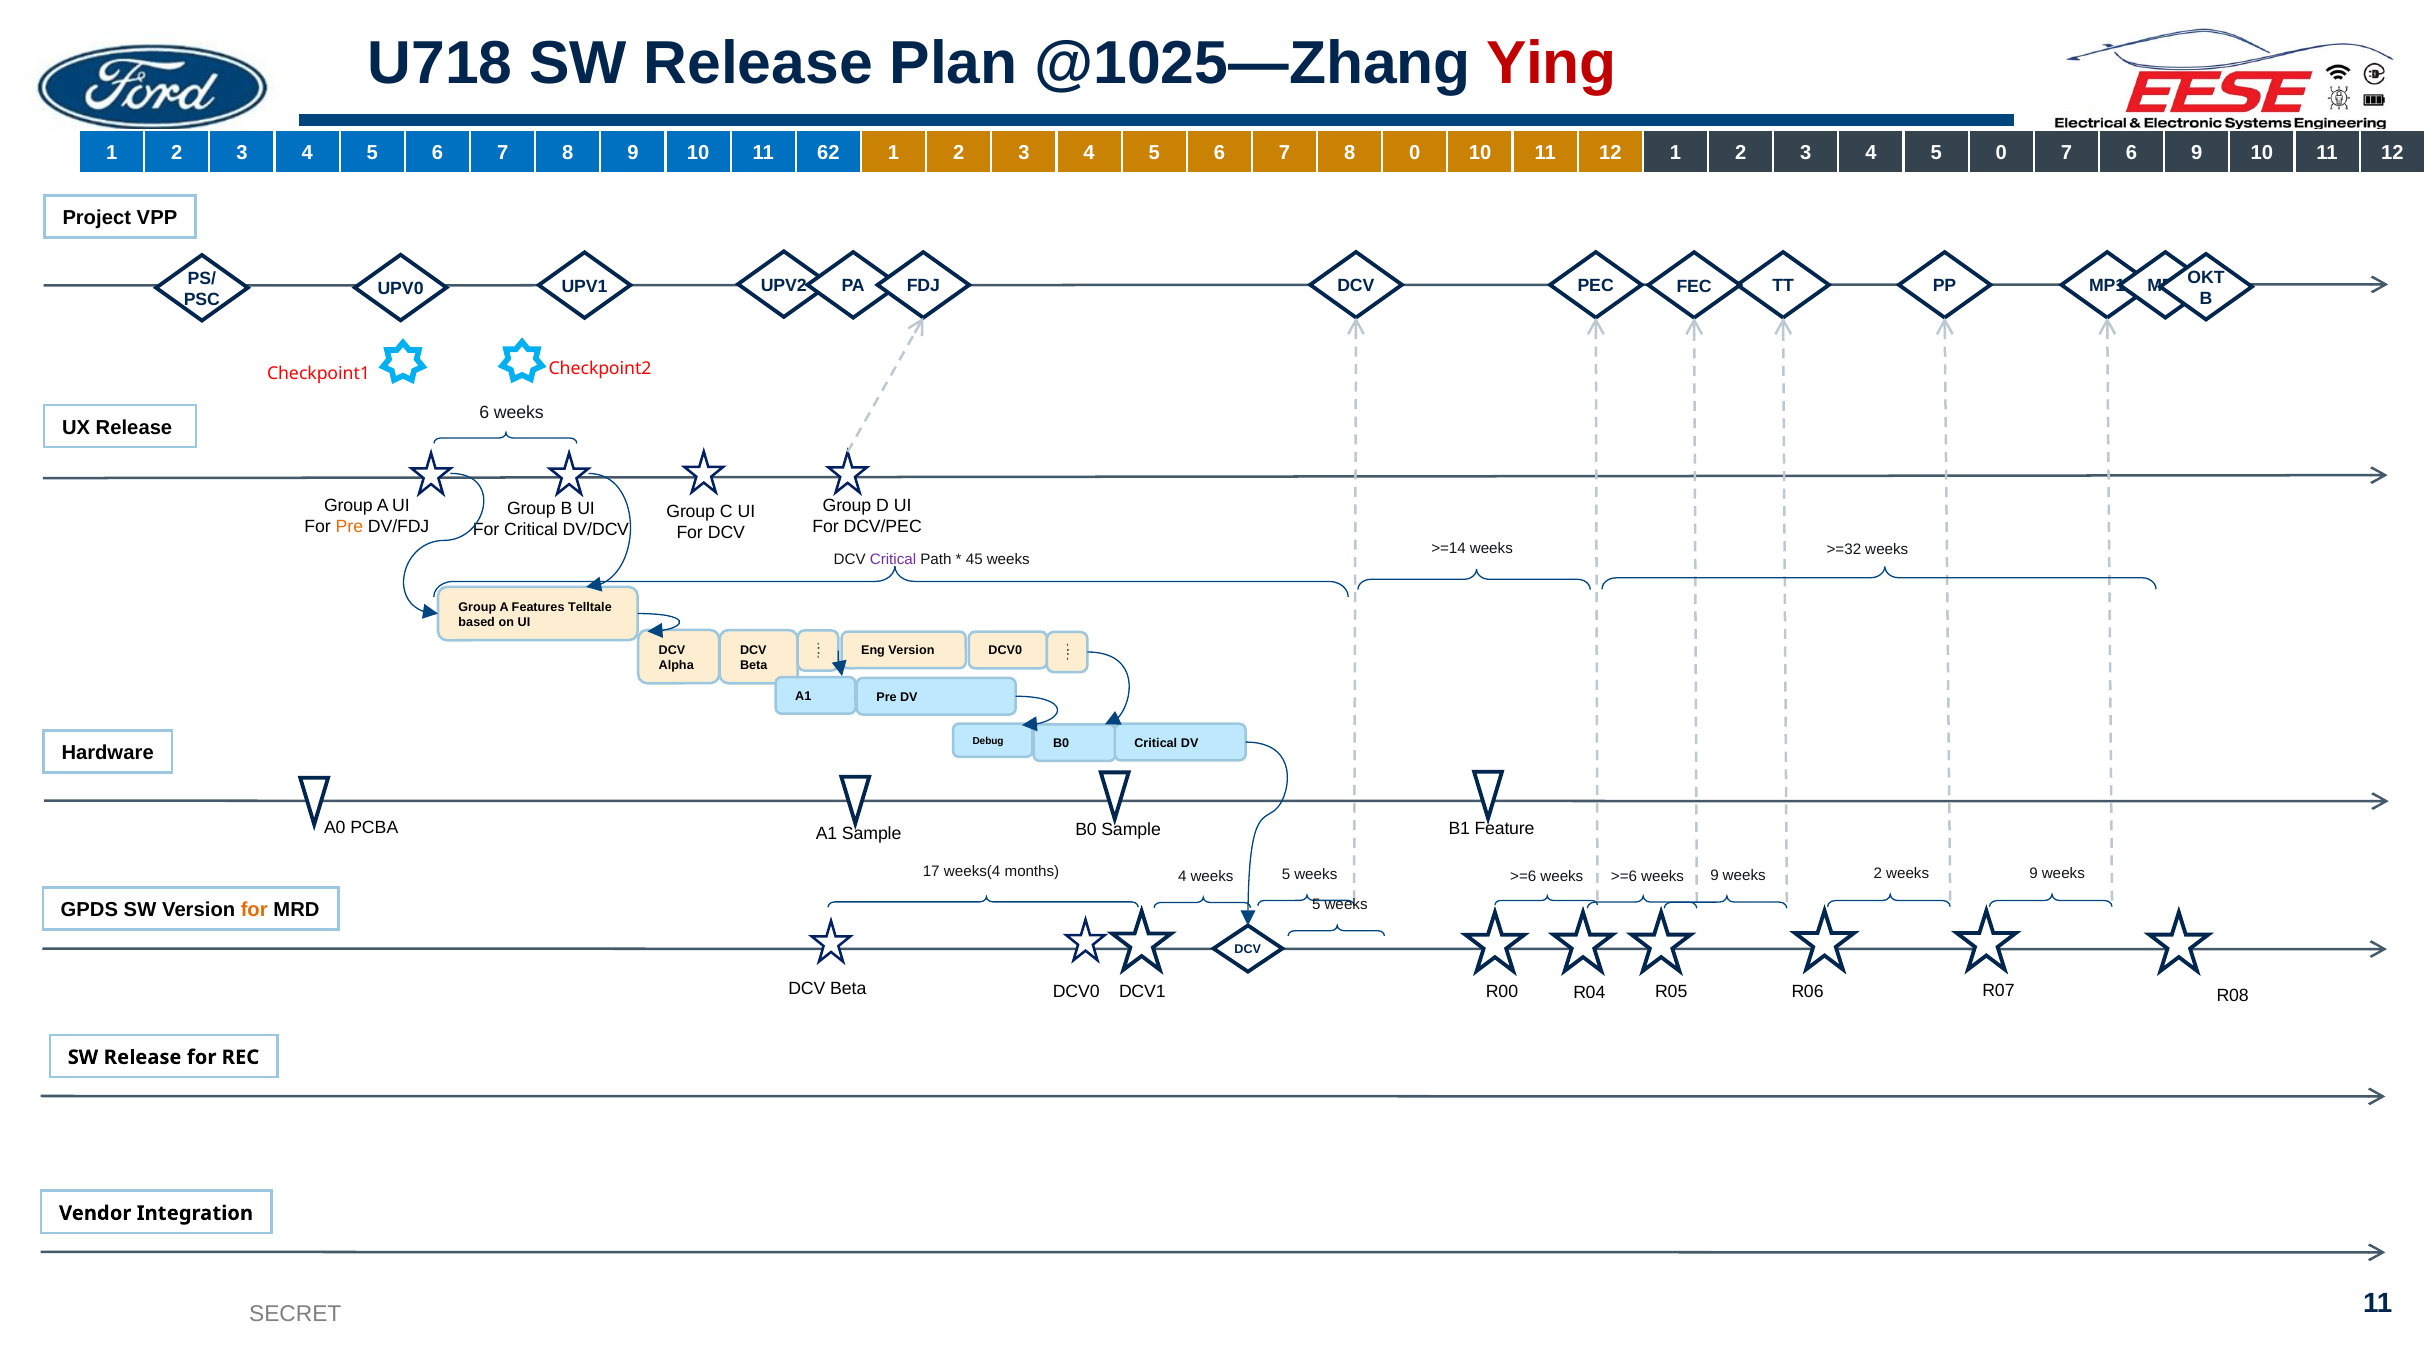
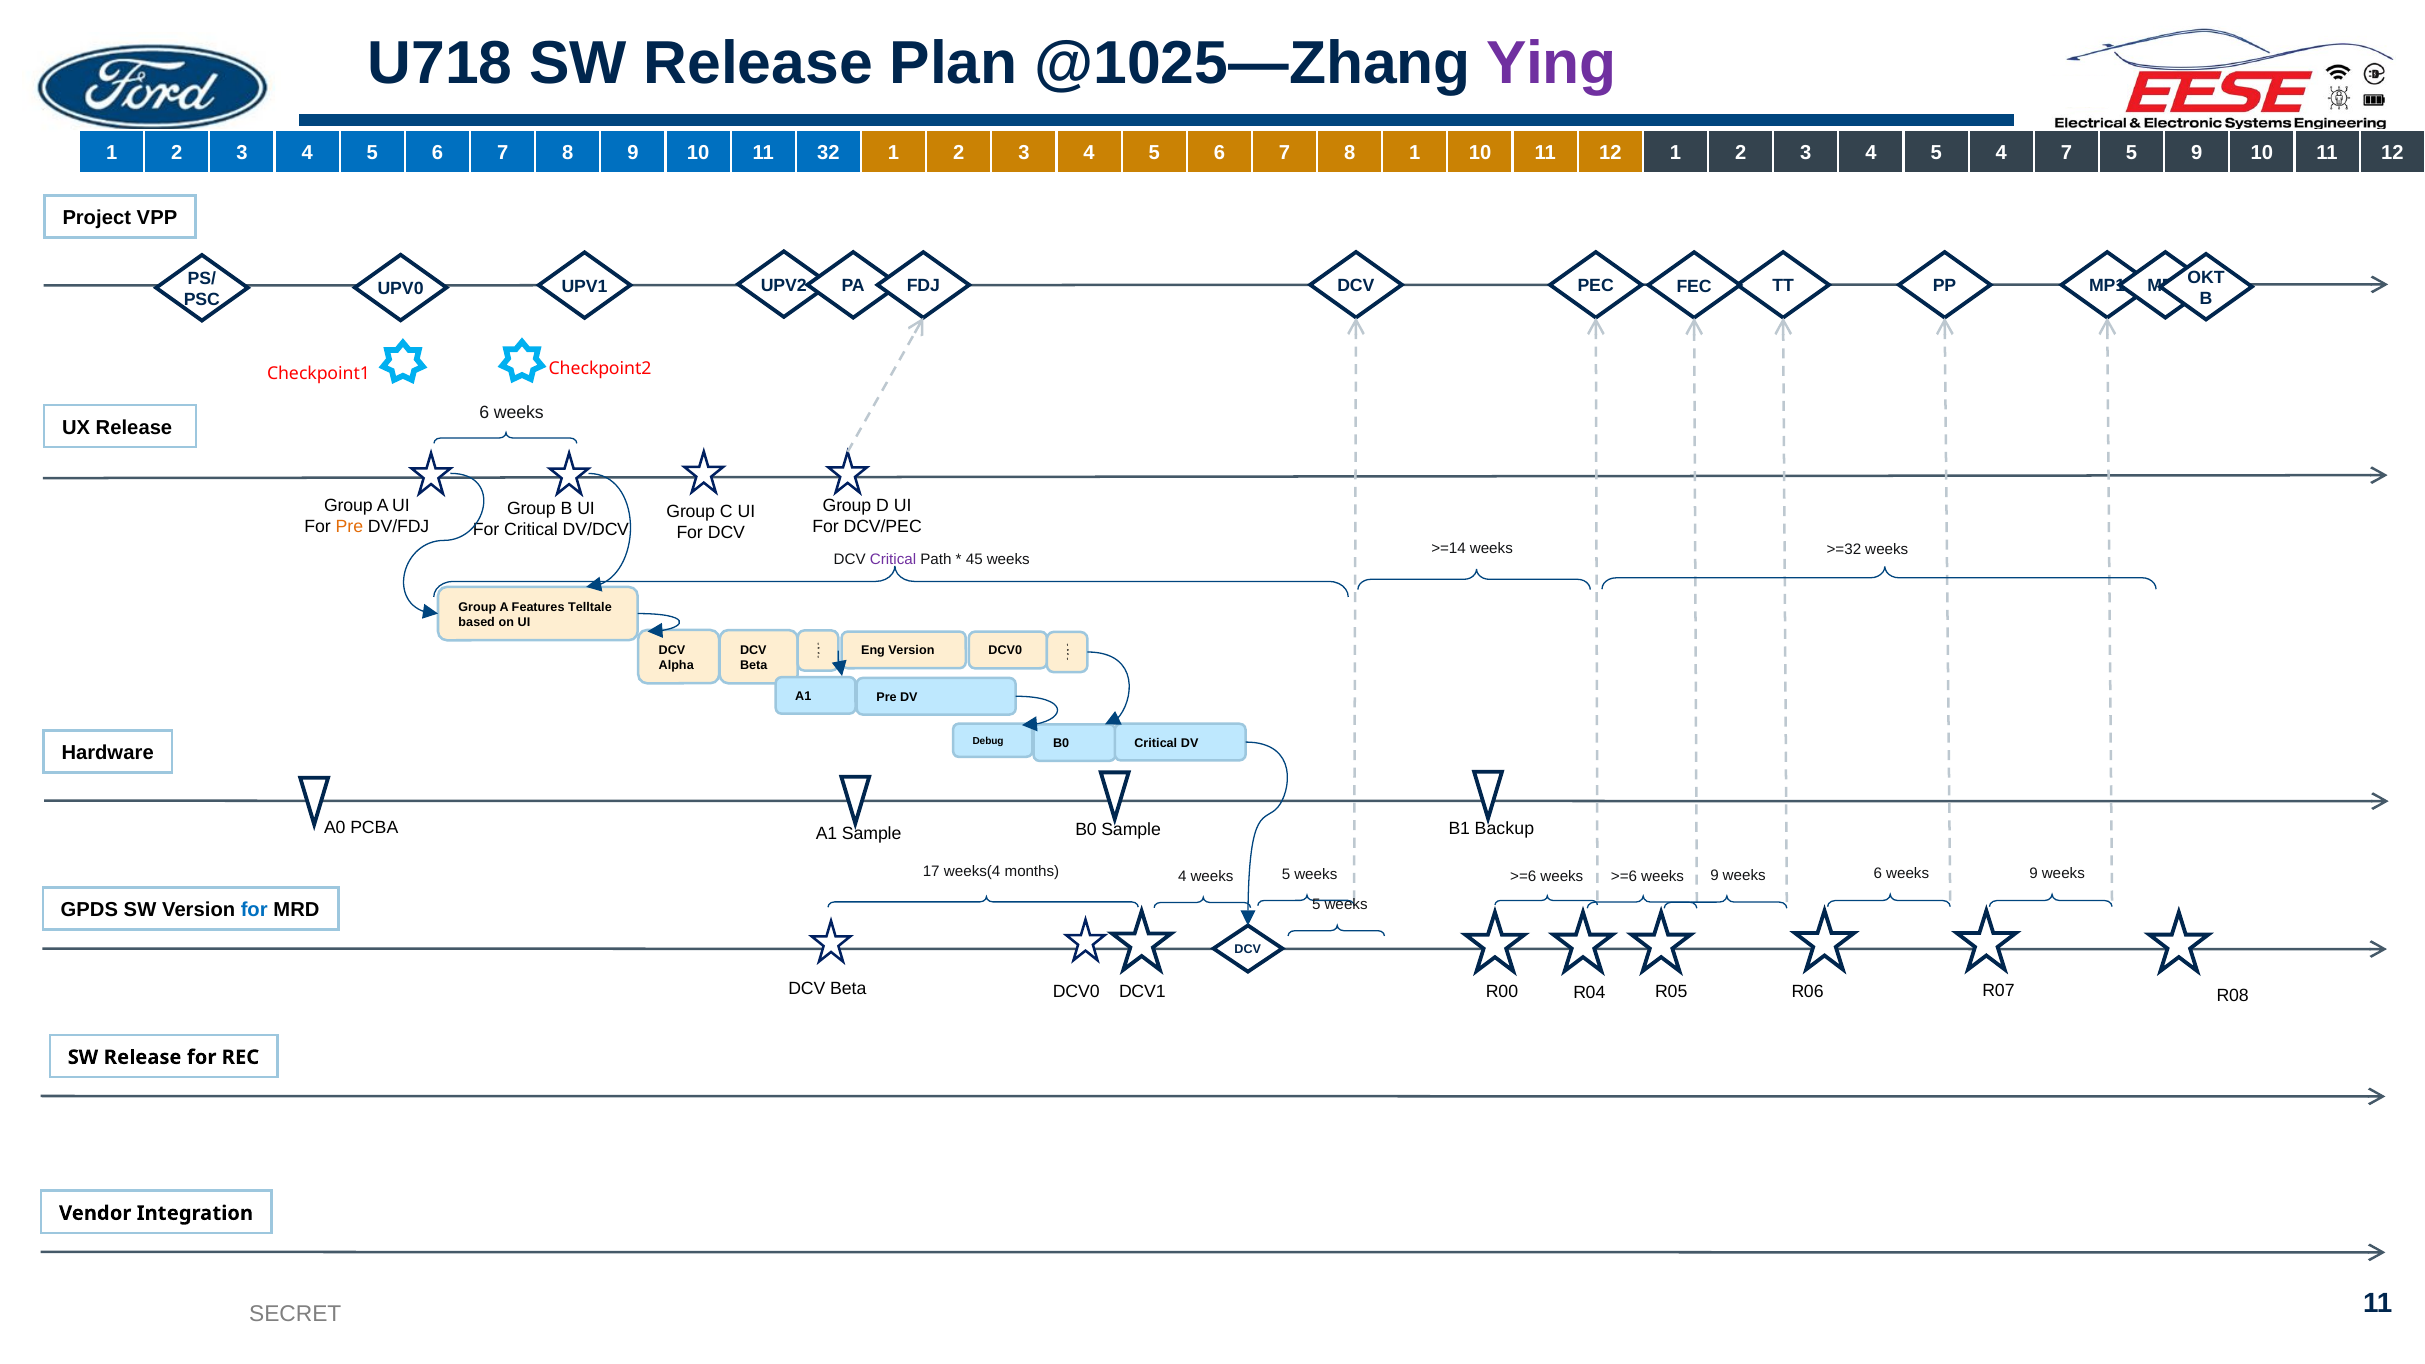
Ying colour: red -> purple
62: 62 -> 32
8 0: 0 -> 1
5 0: 0 -> 4
7 6: 6 -> 5
Feature: Feature -> Backup
weeks 2: 2 -> 6
for at (254, 910) colour: orange -> blue
